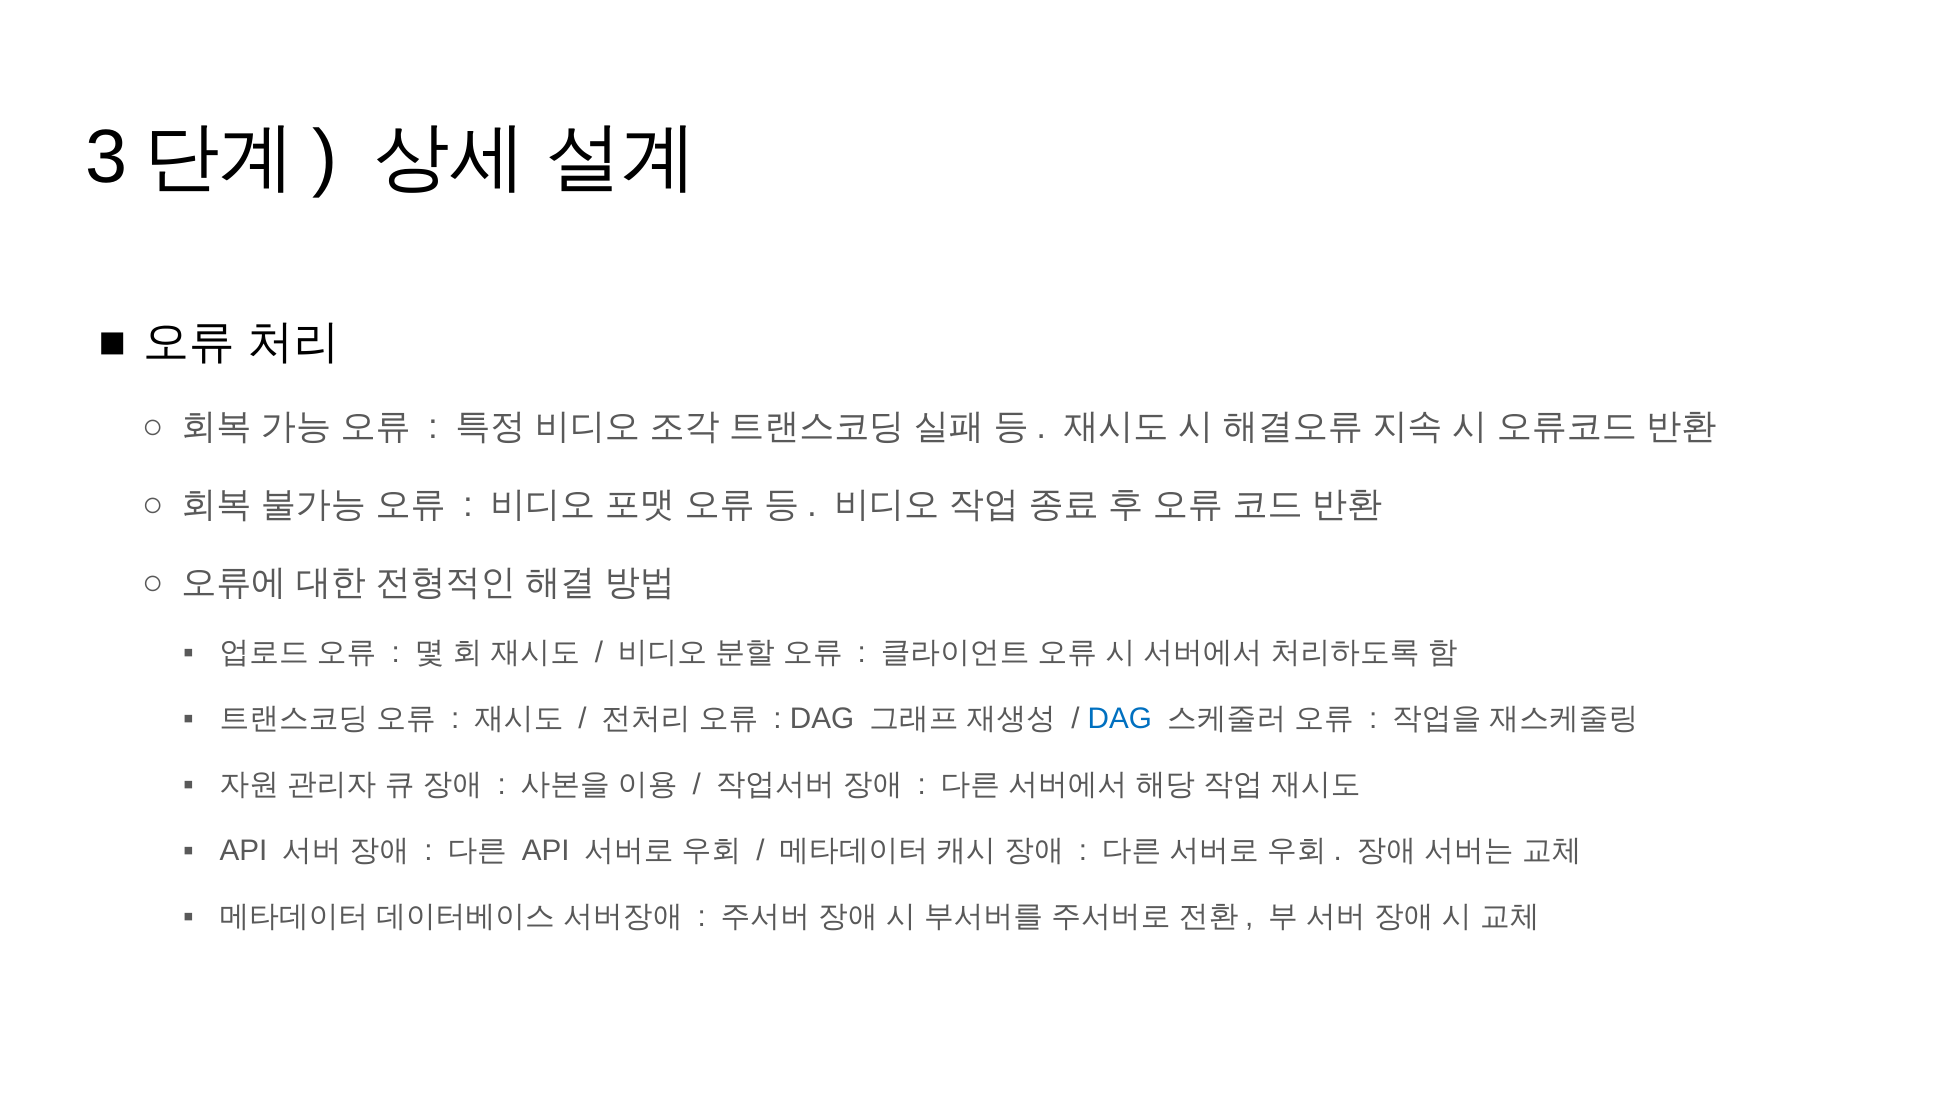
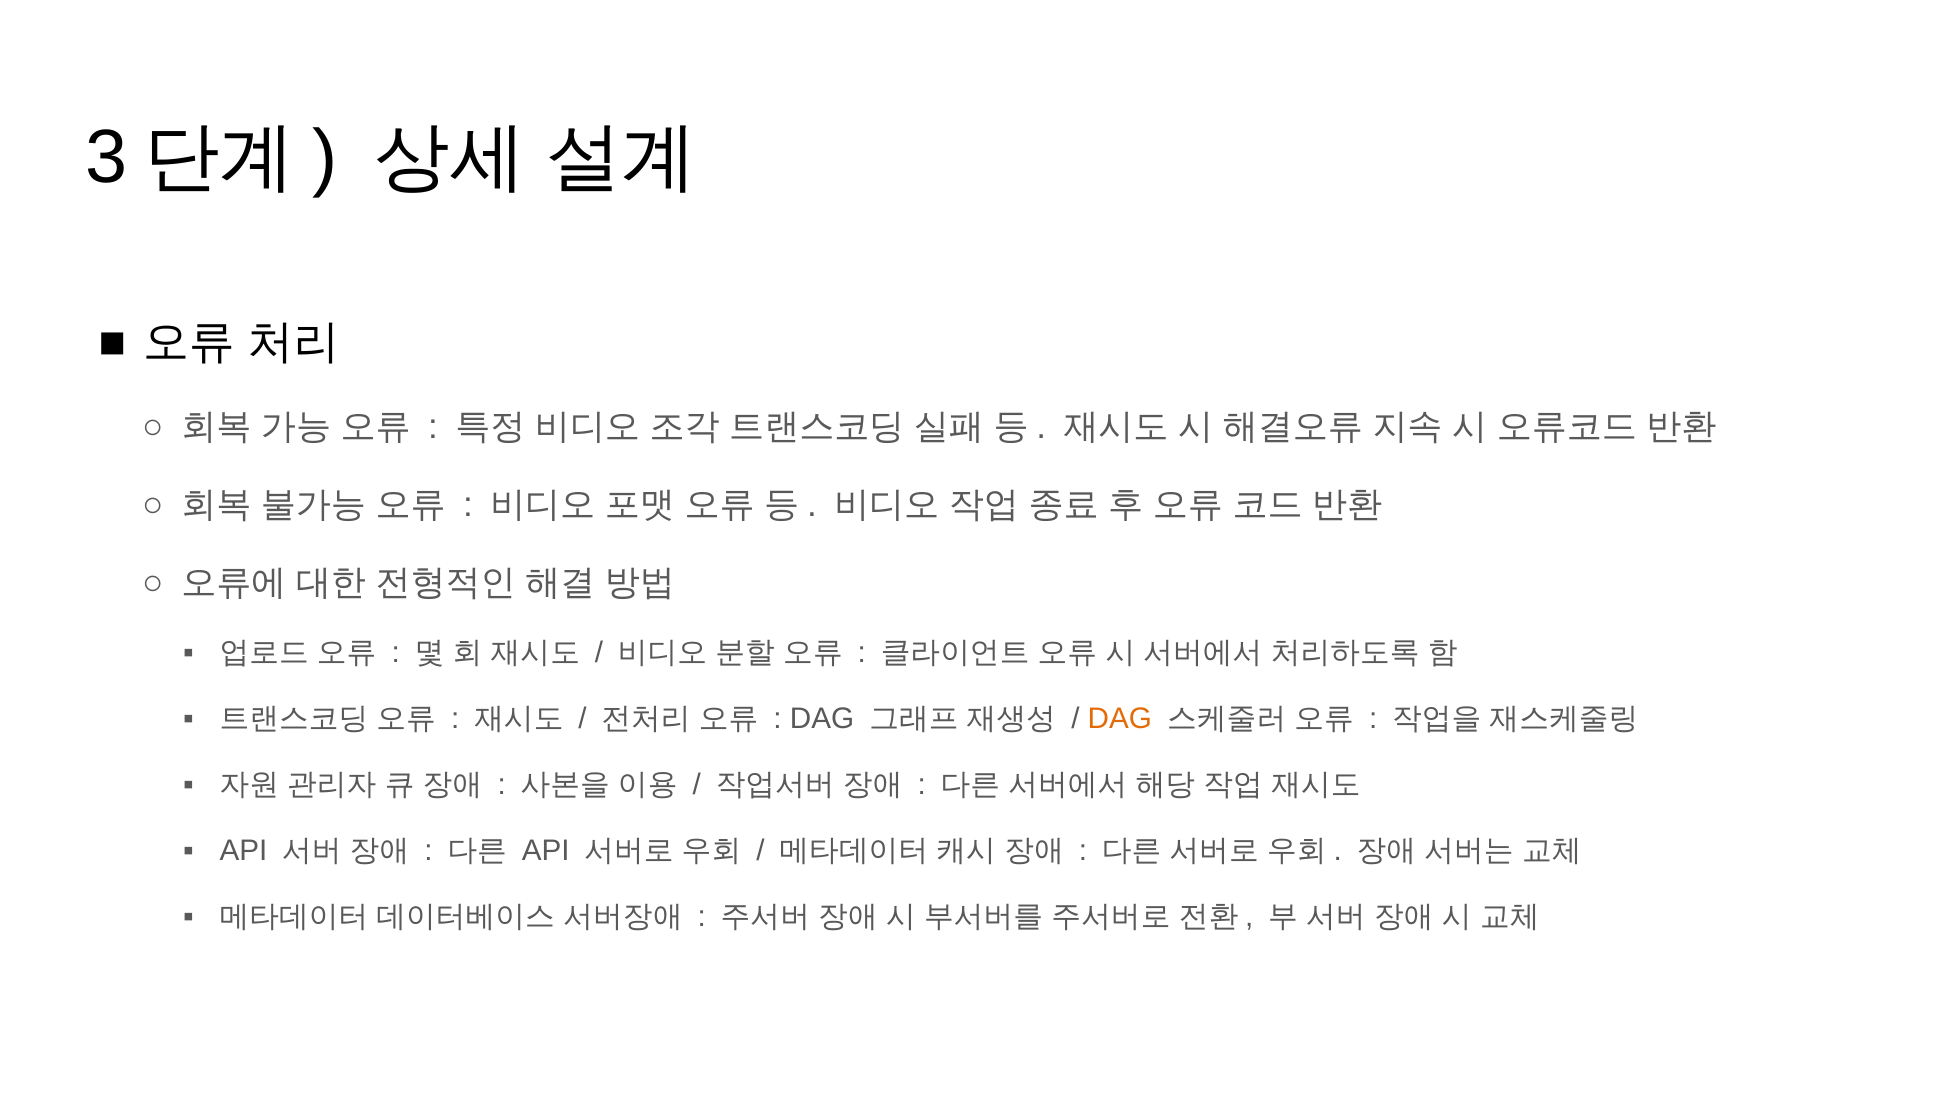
DAG at (1120, 718) colour: blue -> orange
